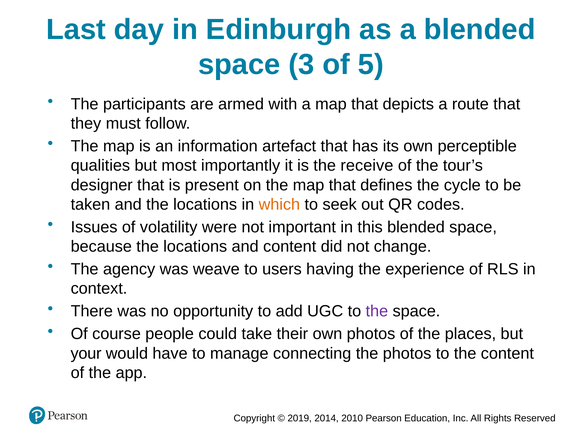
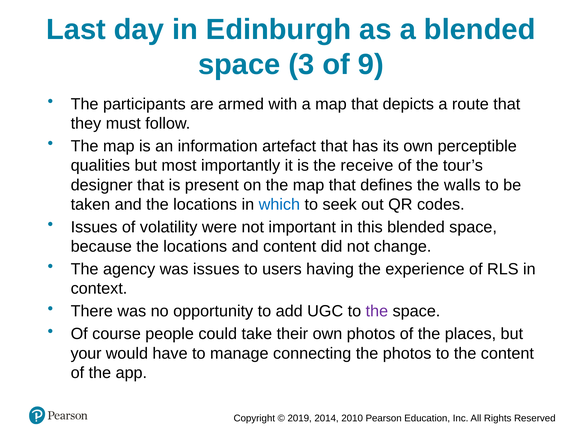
5: 5 -> 9
cycle: cycle -> walls
which colour: orange -> blue
was weave: weave -> issues
